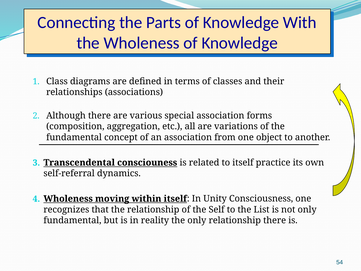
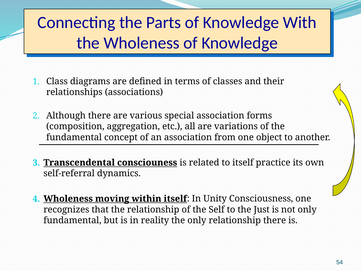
List: List -> Just
